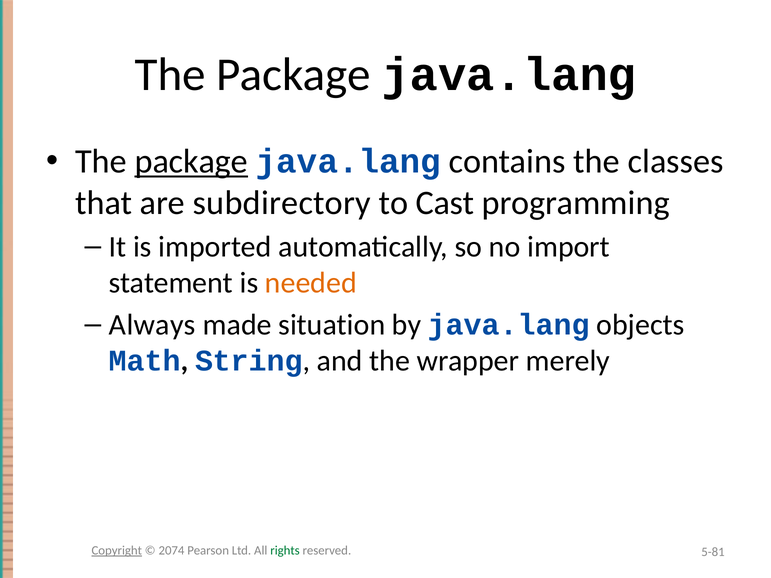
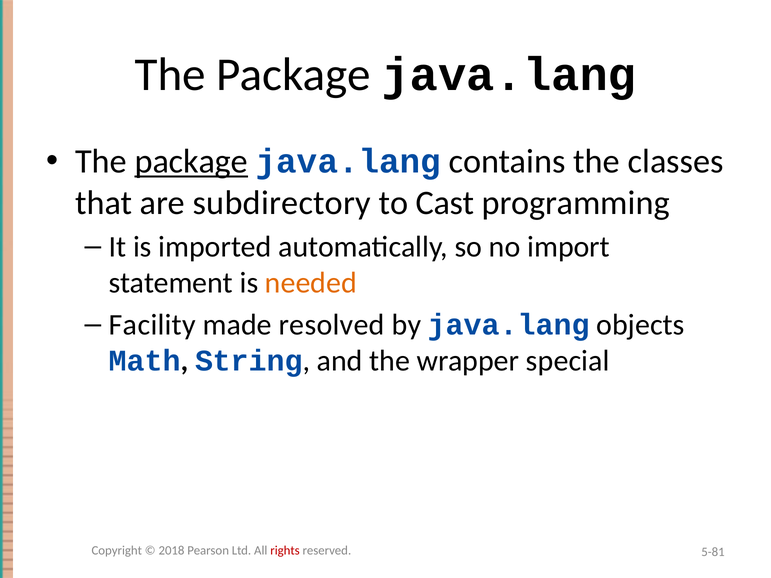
Always: Always -> Facility
situation: situation -> resolved
merely: merely -> special
Copyright underline: present -> none
2074: 2074 -> 2018
rights colour: green -> red
